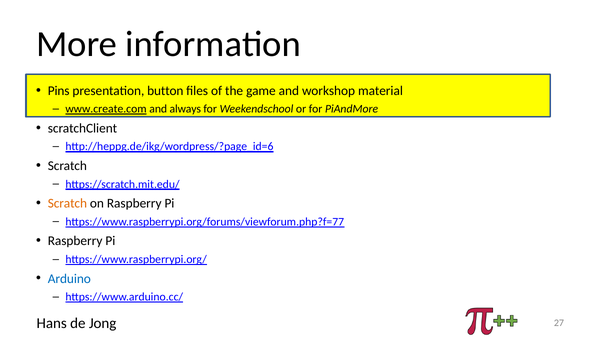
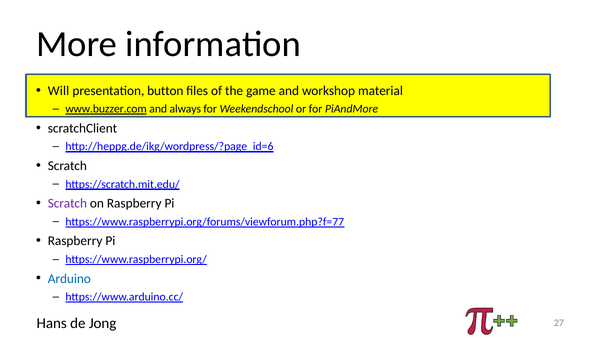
Pins: Pins -> Will
www.create.com: www.create.com -> www.buzzer.com
Scratch at (67, 203) colour: orange -> purple
